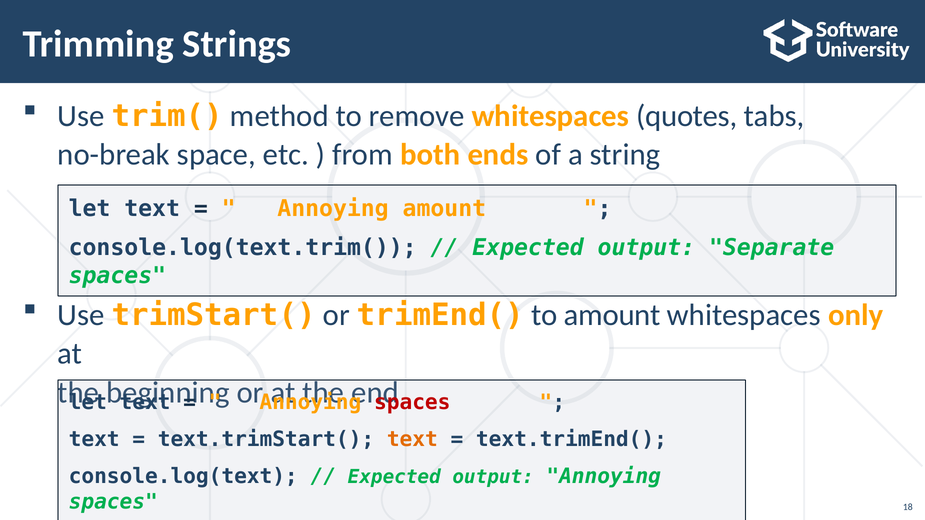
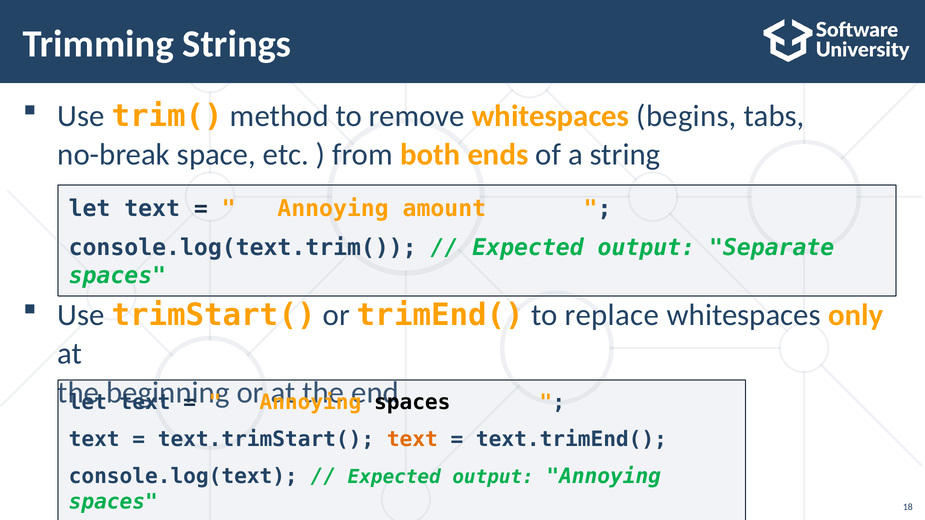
quotes: quotes -> begins
to amount: amount -> replace
spaces at (412, 402) colour: red -> black
